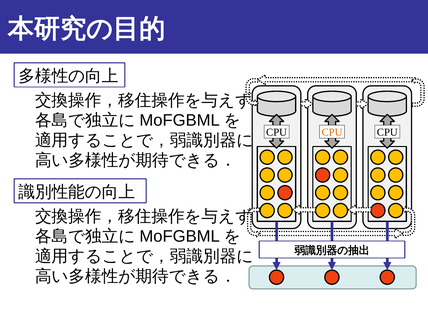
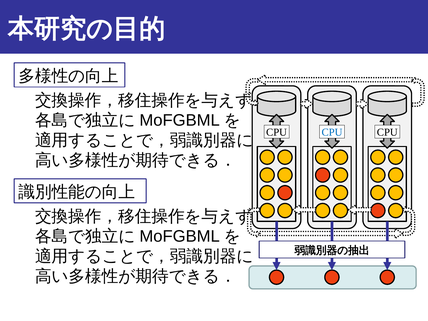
CPU at (332, 132) colour: orange -> blue
